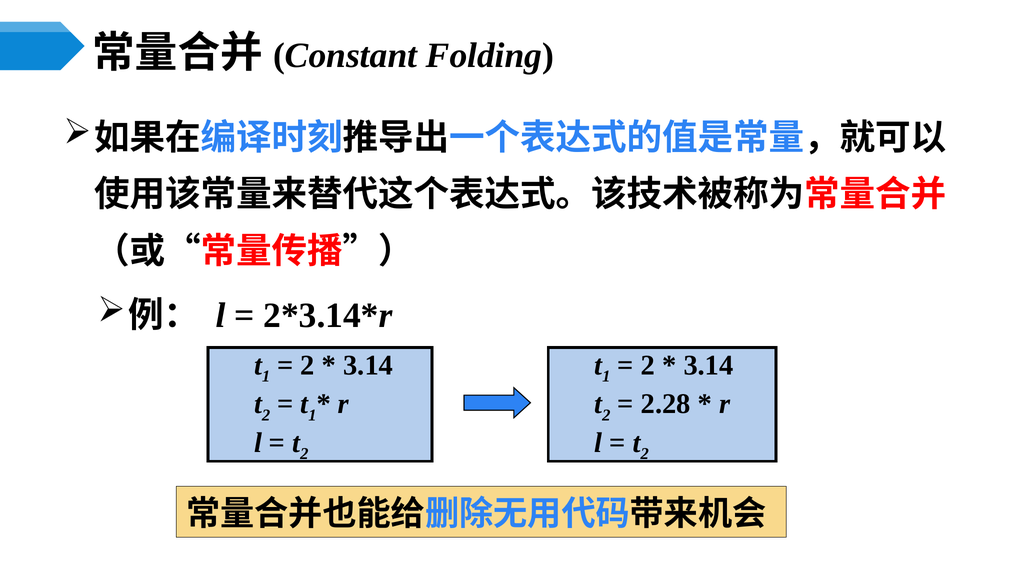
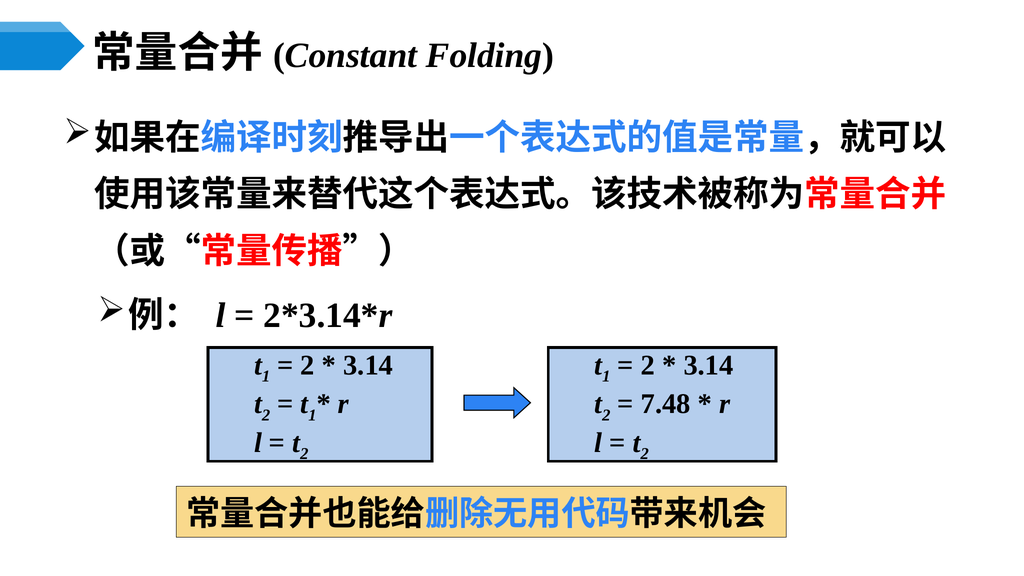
2.28: 2.28 -> 7.48
